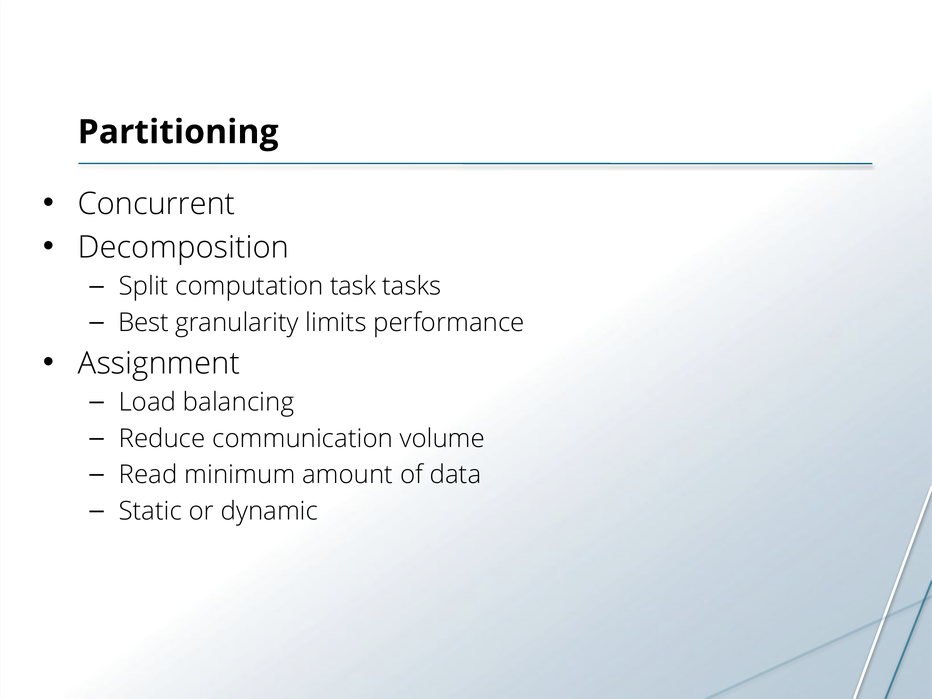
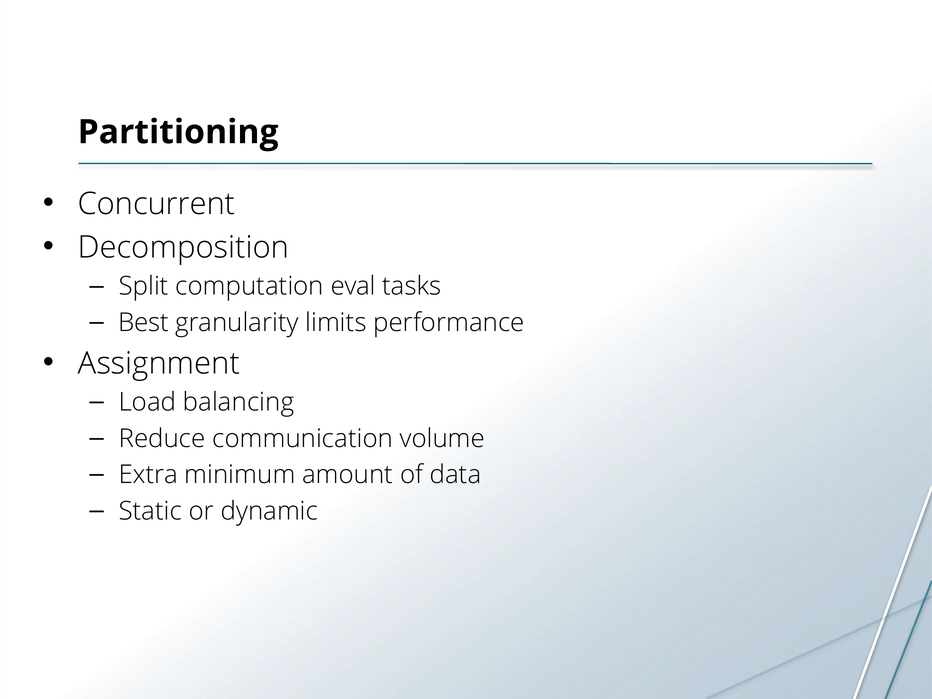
task: task -> eval
Read: Read -> Extra
